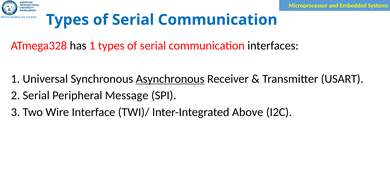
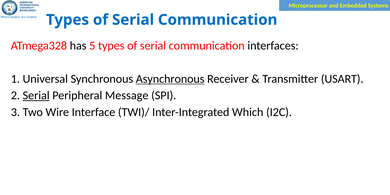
has 1: 1 -> 5
Serial at (36, 95) underline: none -> present
Above: Above -> Which
